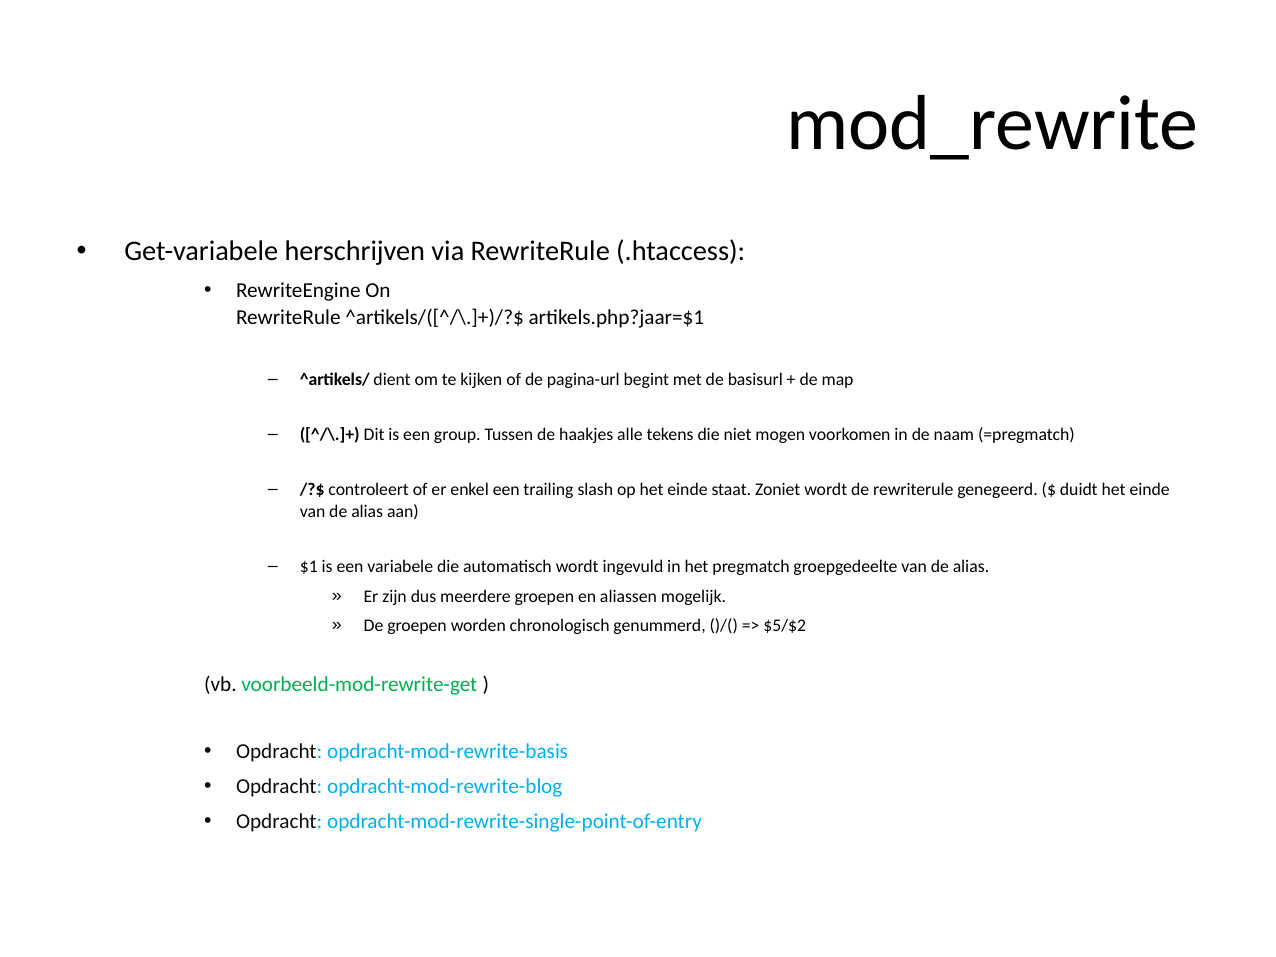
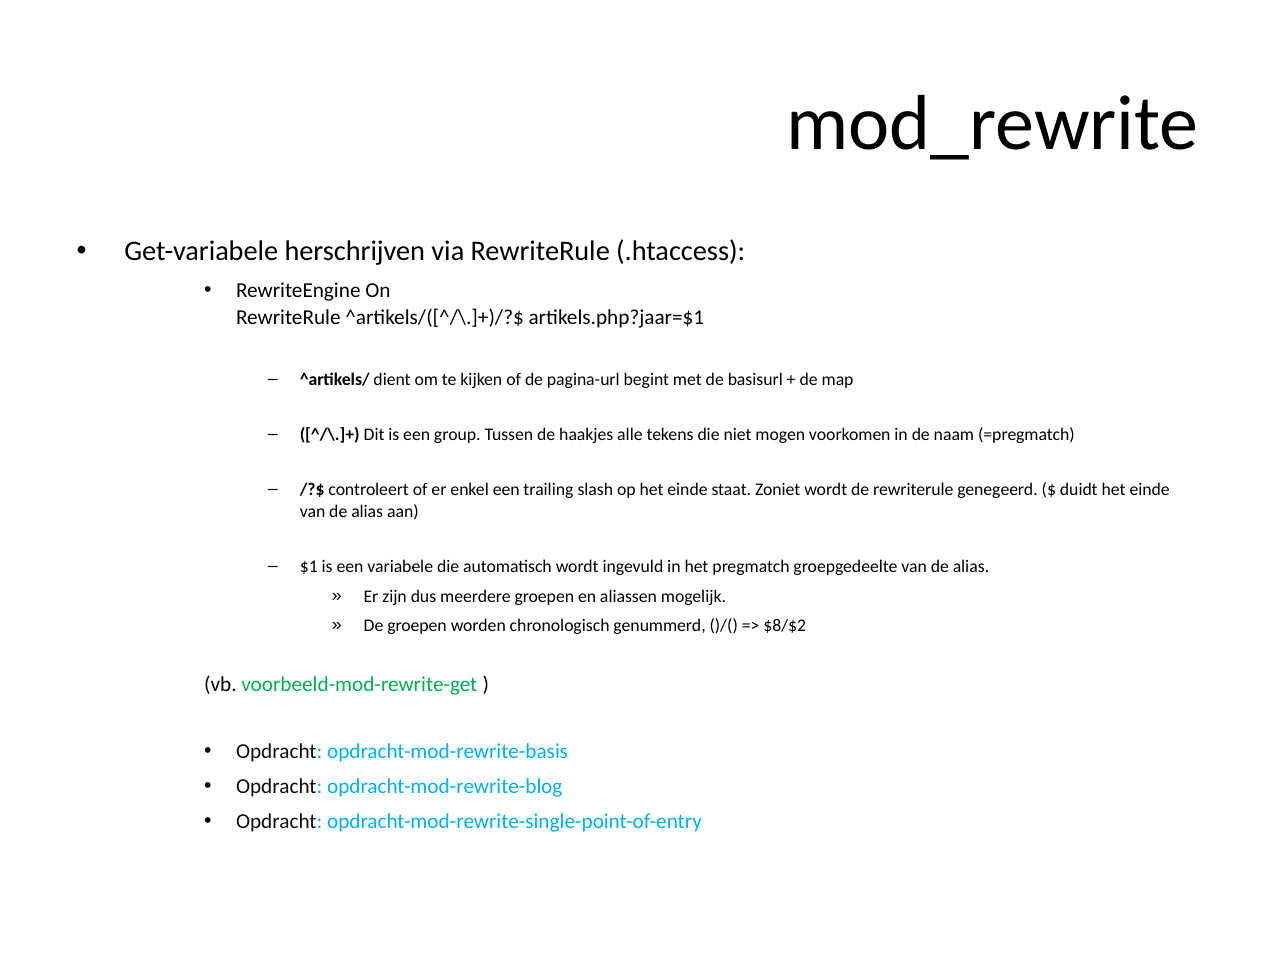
$5/$2: $5/$2 -> $8/$2
